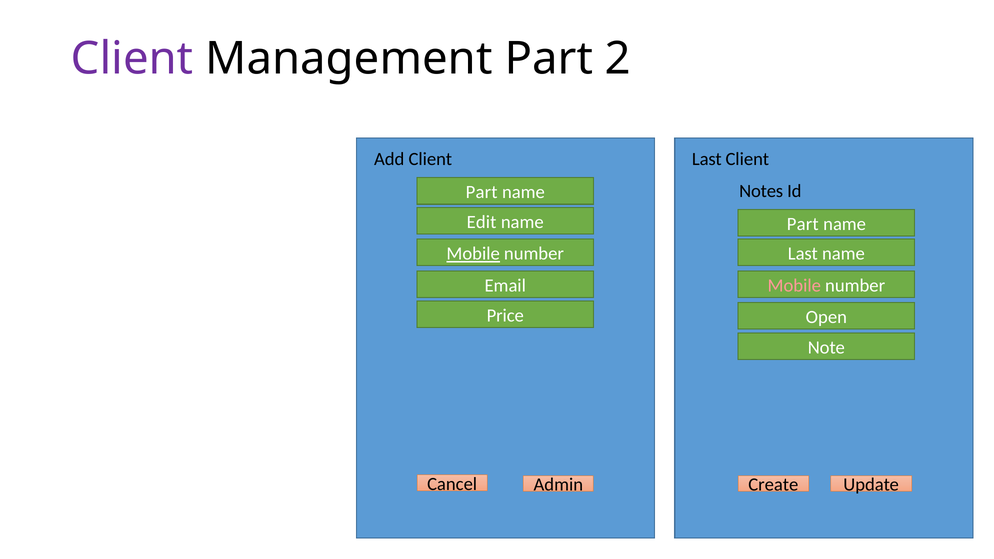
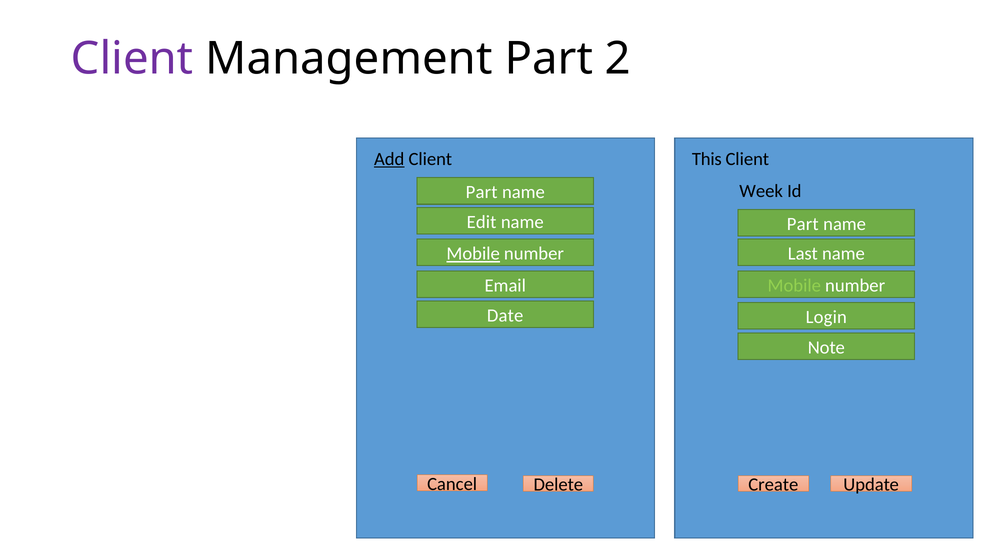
Add underline: none -> present
Last at (707, 159): Last -> This
Notes: Notes -> Week
Mobile at (794, 286) colour: pink -> light green
Price: Price -> Date
Open: Open -> Login
Admin: Admin -> Delete
